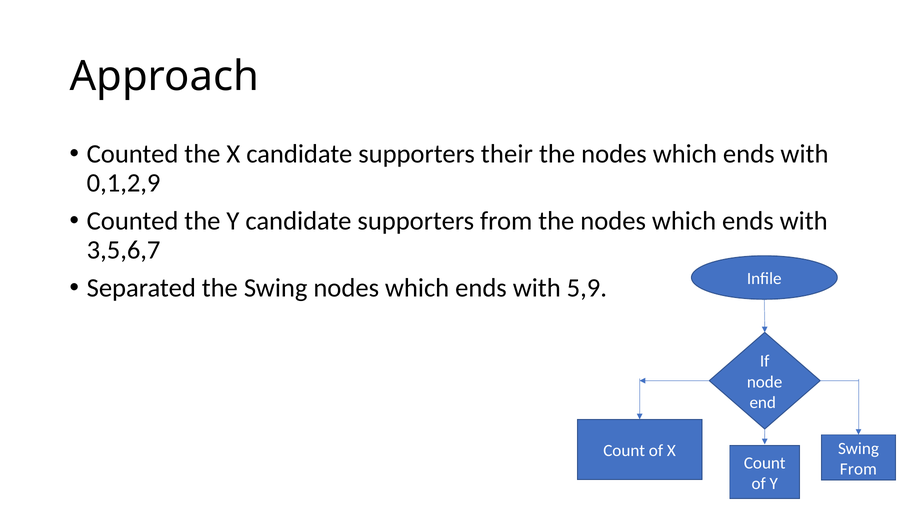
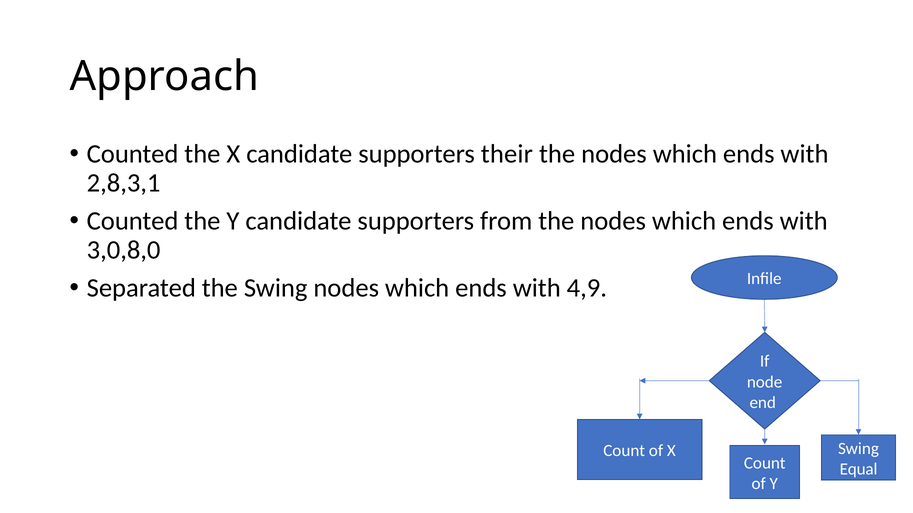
0,1,2,9: 0,1,2,9 -> 2,8,3,1
3,5,6,7: 3,5,6,7 -> 3,0,8,0
5,9: 5,9 -> 4,9
From at (858, 469): From -> Equal
